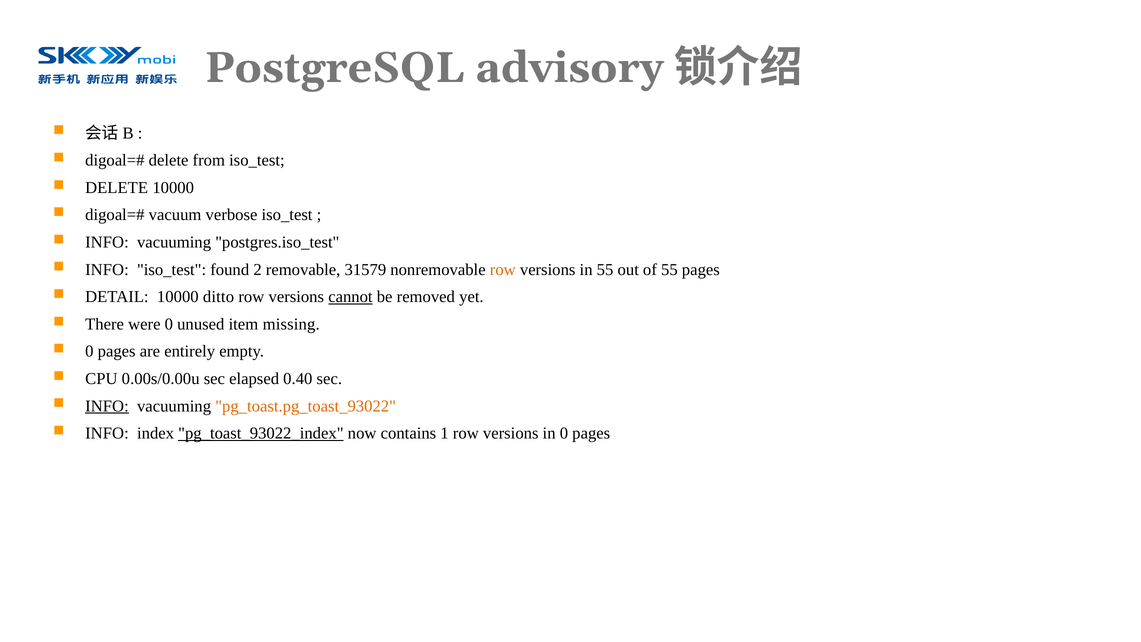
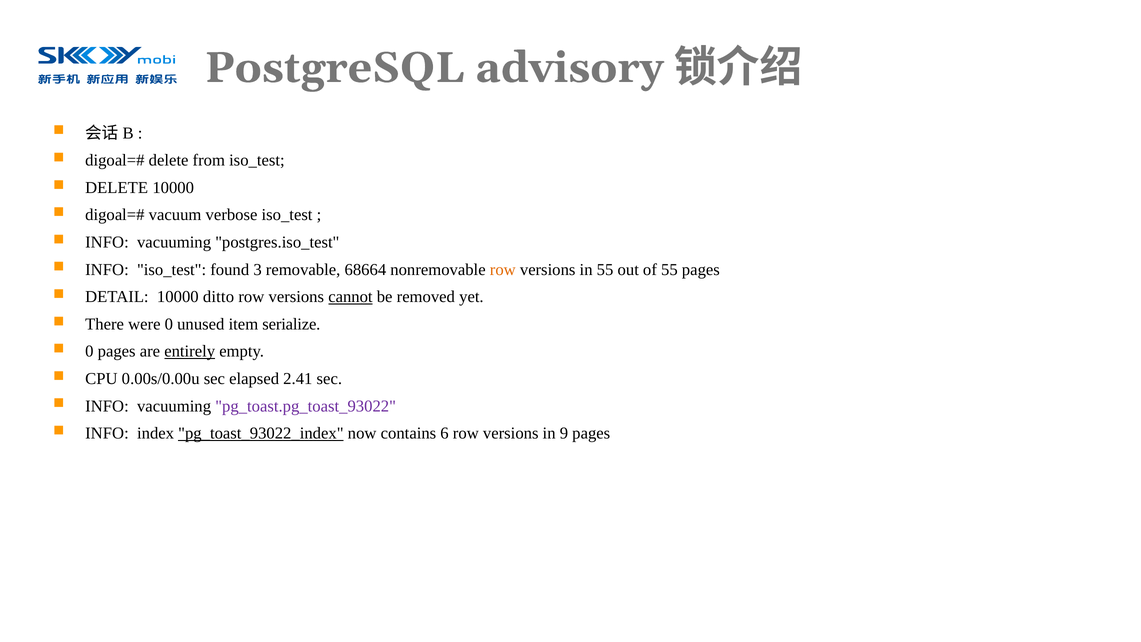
2: 2 -> 3
31579: 31579 -> 68664
missing: missing -> serialize
entirely underline: none -> present
0.40: 0.40 -> 2.41
INFO at (107, 406) underline: present -> none
pg_toast.pg_toast_93022 colour: orange -> purple
1: 1 -> 6
in 0: 0 -> 9
